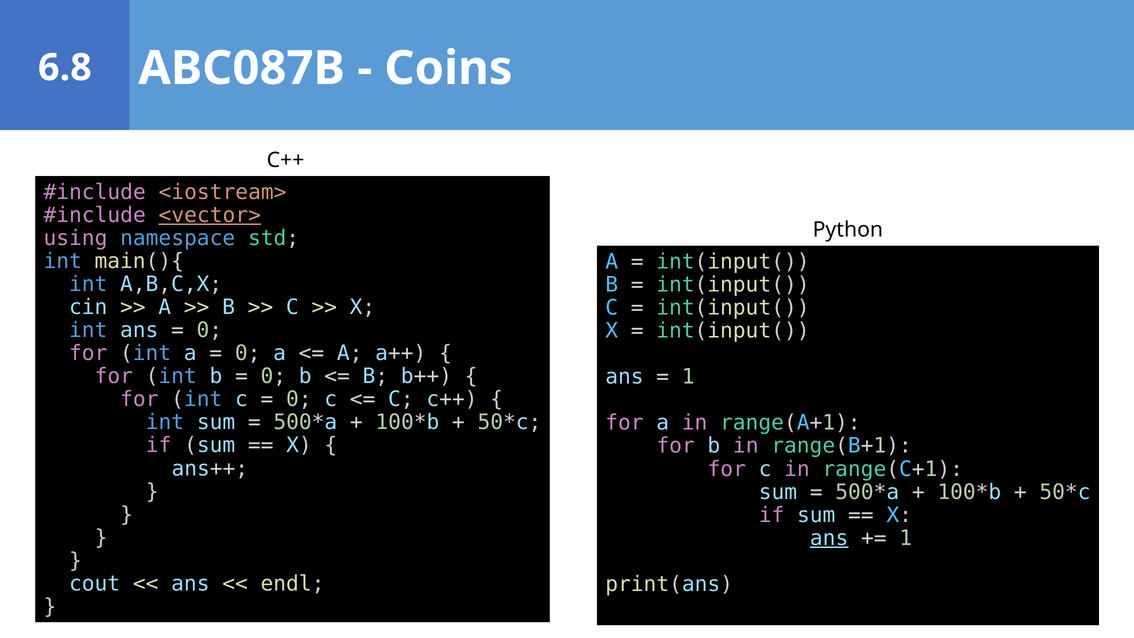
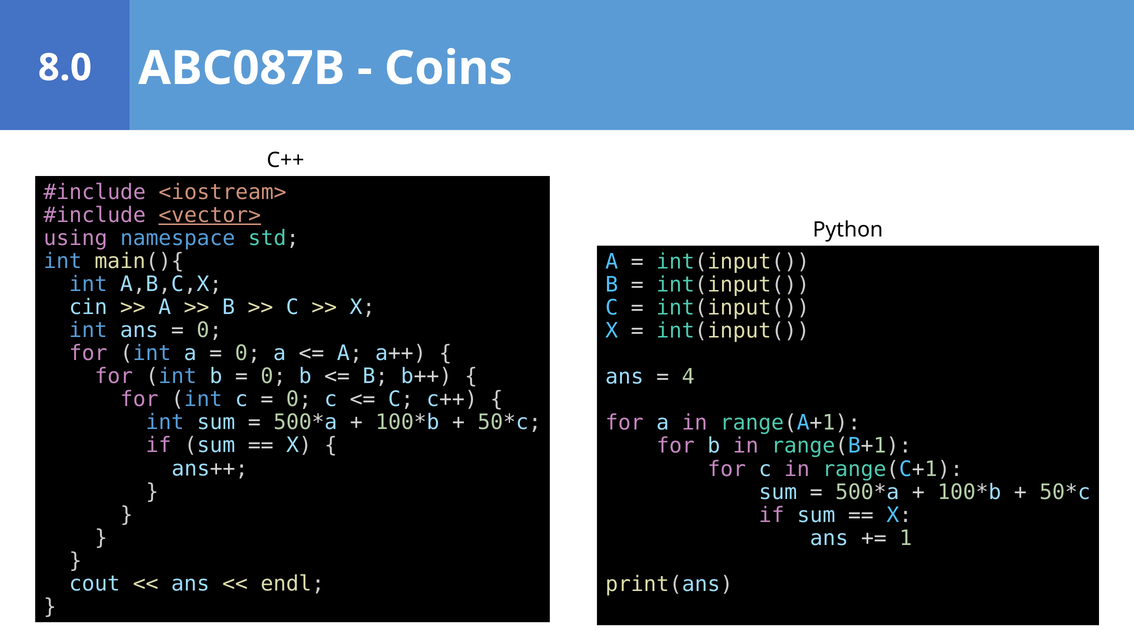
6.8: 6.8 -> 8.0
1 at (688, 377): 1 -> 4
ans at (829, 538) underline: present -> none
